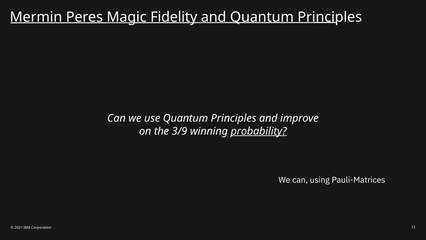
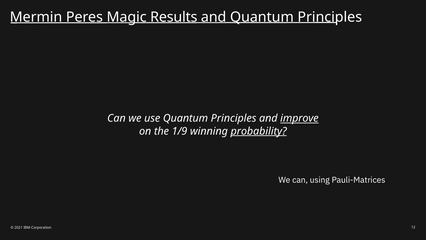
Fidelity: Fidelity -> Results
improve underline: none -> present
3/9: 3/9 -> 1/9
